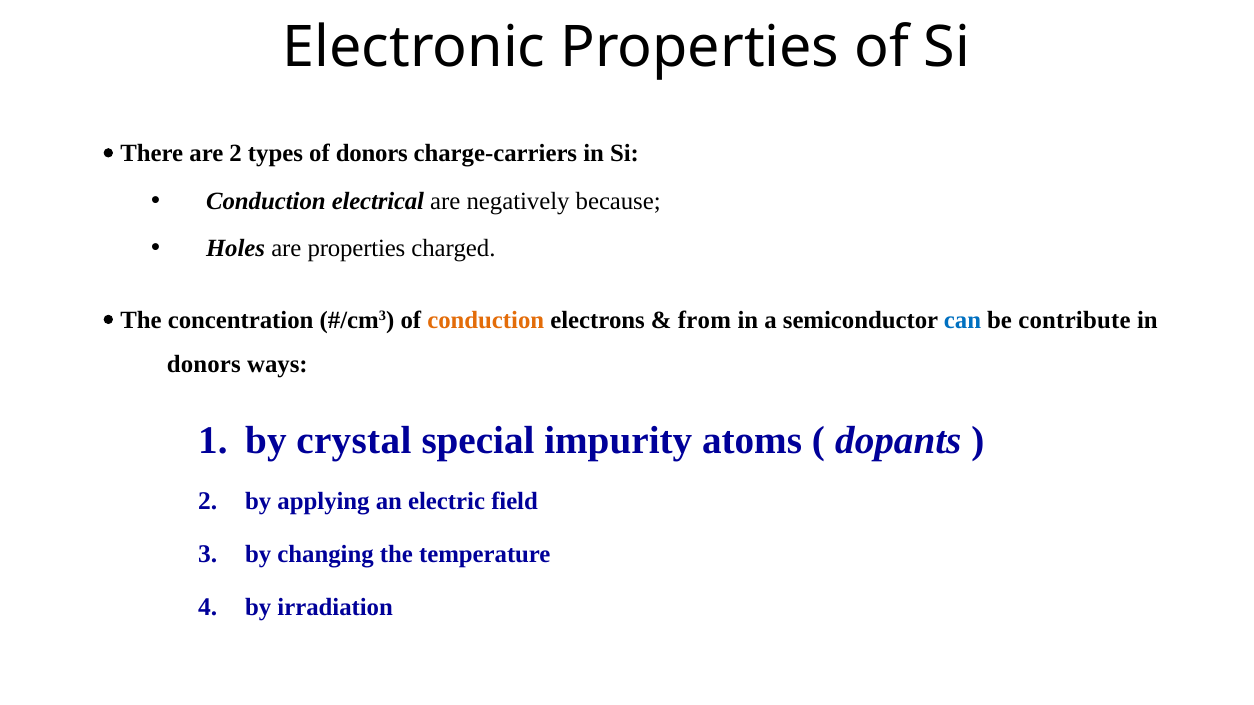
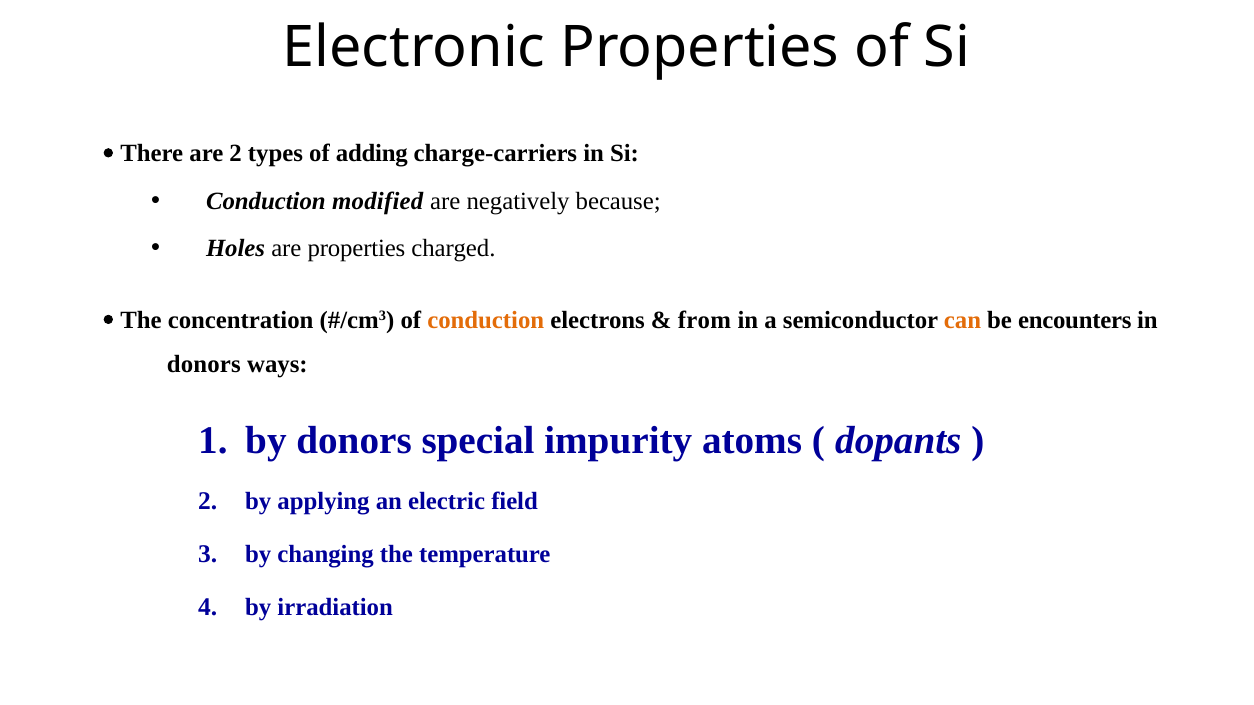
of donors: donors -> adding
electrical: electrical -> modified
can colour: blue -> orange
contribute: contribute -> encounters
by crystal: crystal -> donors
